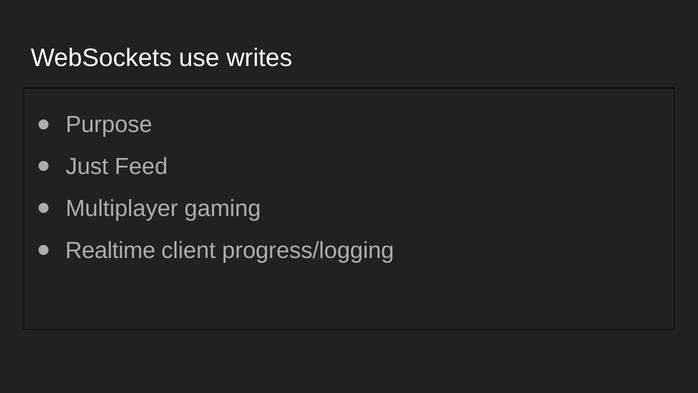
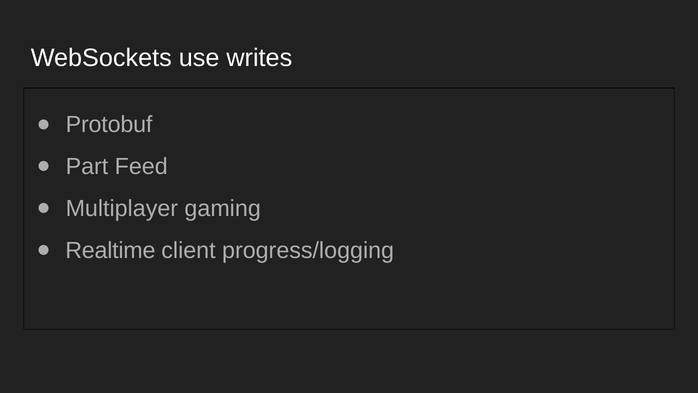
Purpose: Purpose -> Protobuf
Just: Just -> Part
